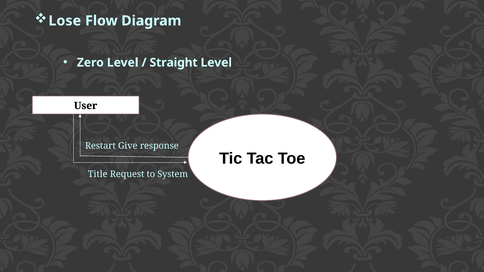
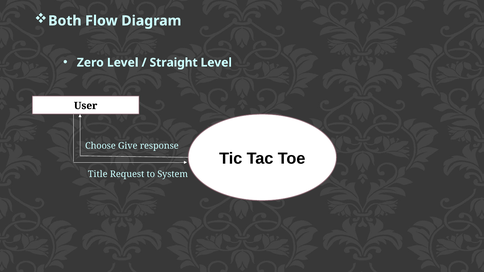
Lose: Lose -> Both
Restart: Restart -> Choose
